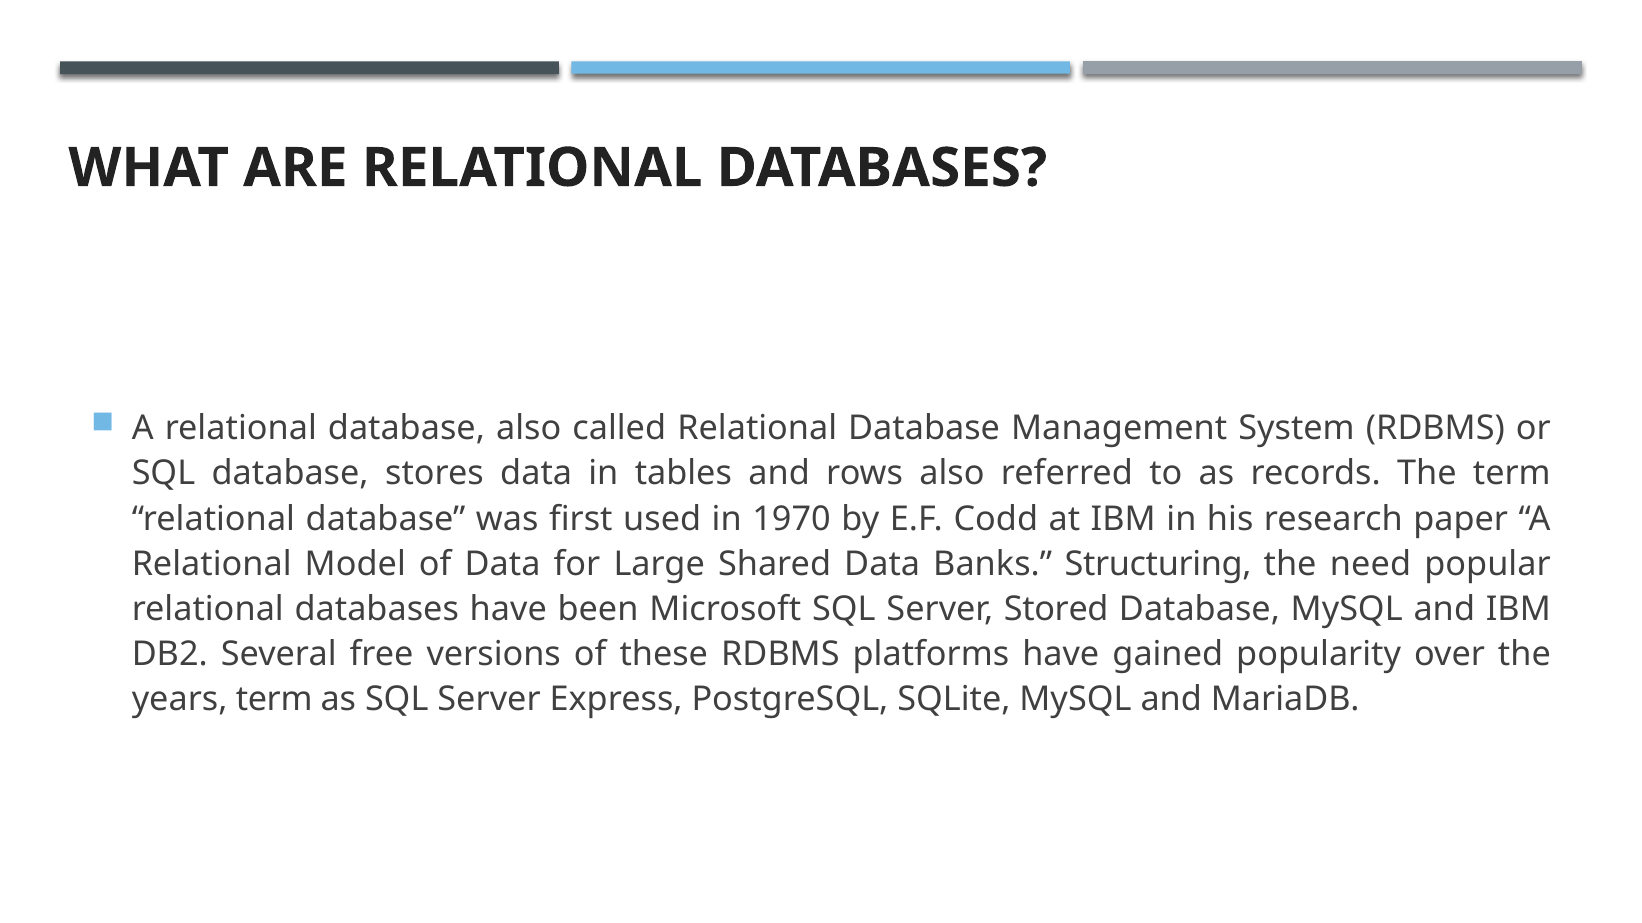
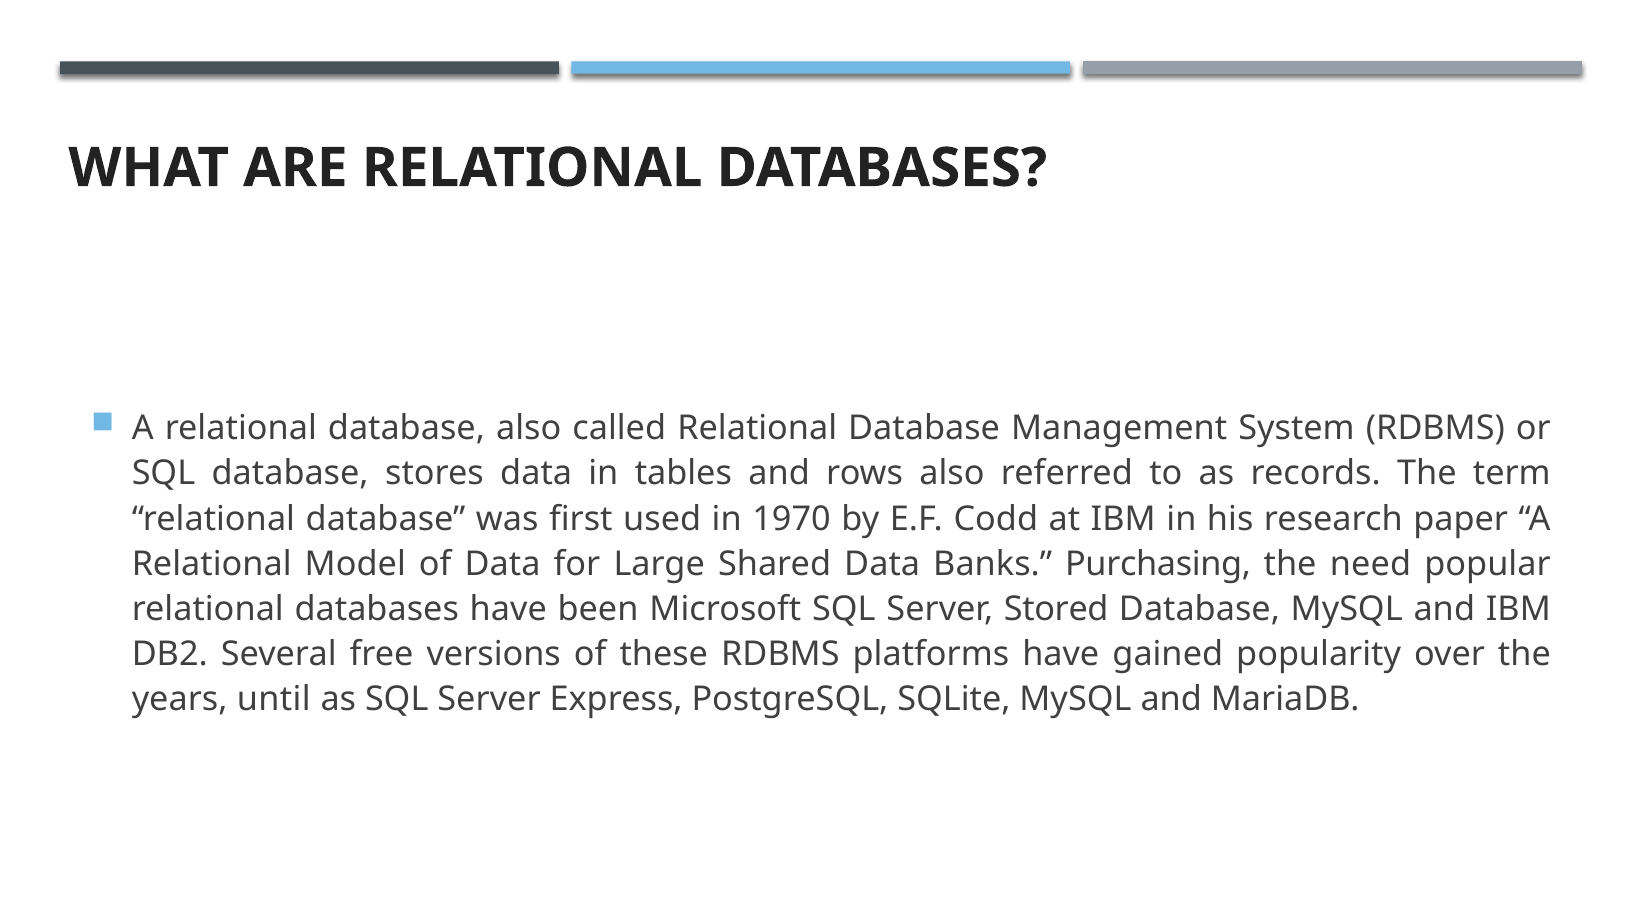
Structuring: Structuring -> Purchasing
years term: term -> until
